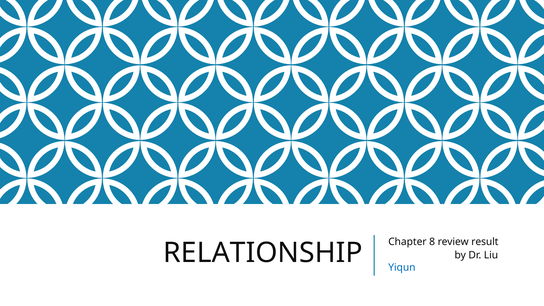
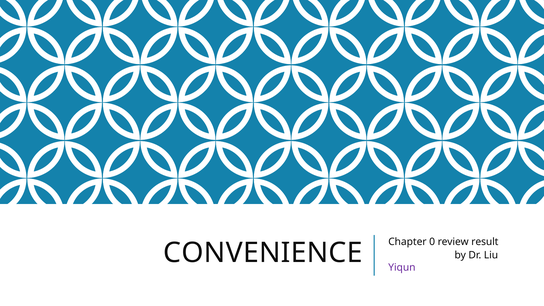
8: 8 -> 0
RELATIONSHIP: RELATIONSHIP -> CONVENIENCE
Yiqun colour: blue -> purple
